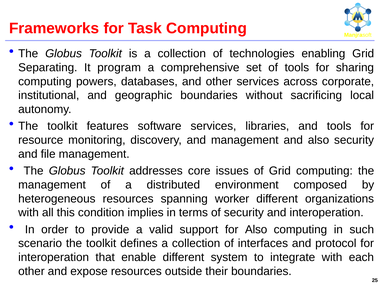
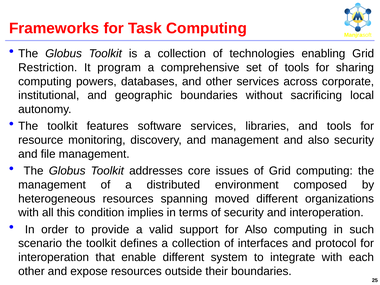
Separating: Separating -> Restriction
worker: worker -> moved
